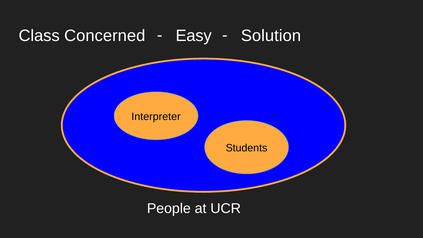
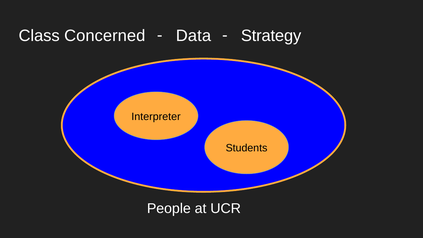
Easy: Easy -> Data
Solution: Solution -> Strategy
